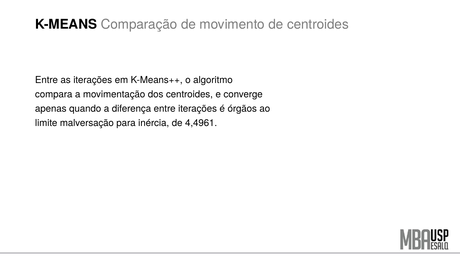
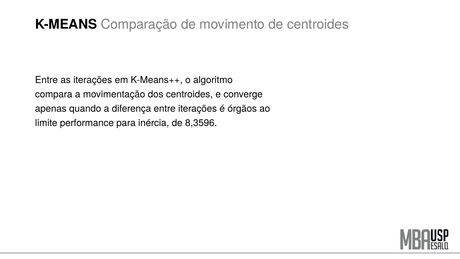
malversação: malversação -> performance
4,4961: 4,4961 -> 8,3596
